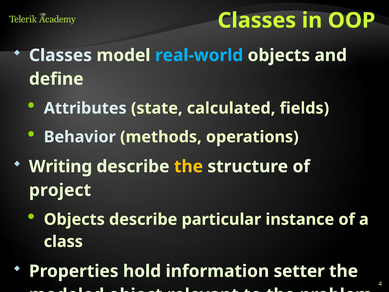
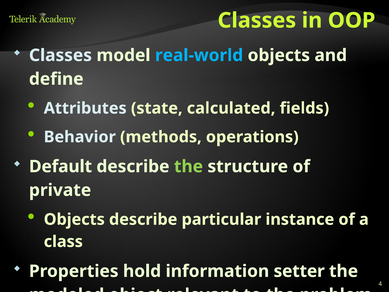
Writing: Writing -> Default
the at (188, 166) colour: yellow -> light green
project: project -> private
